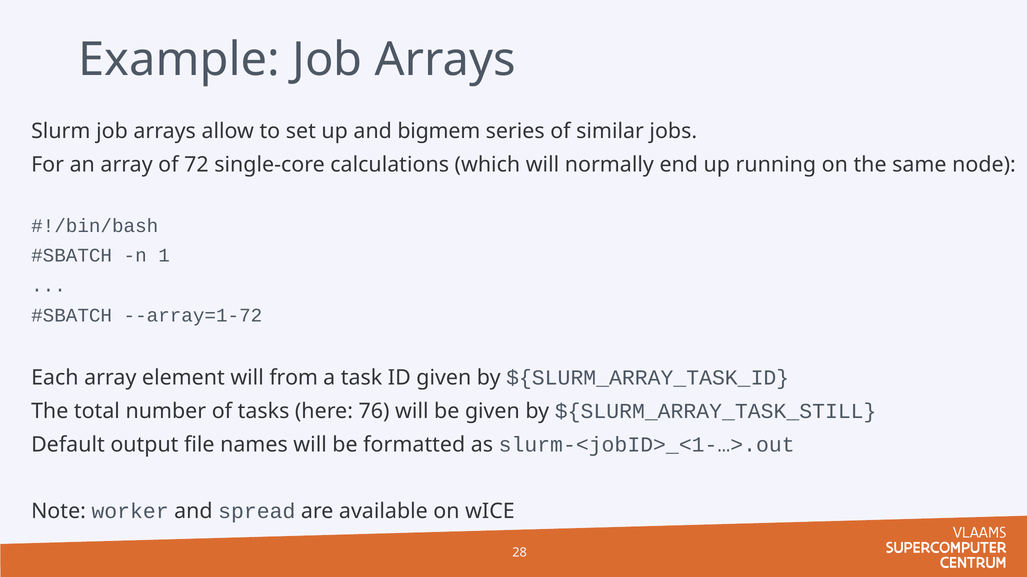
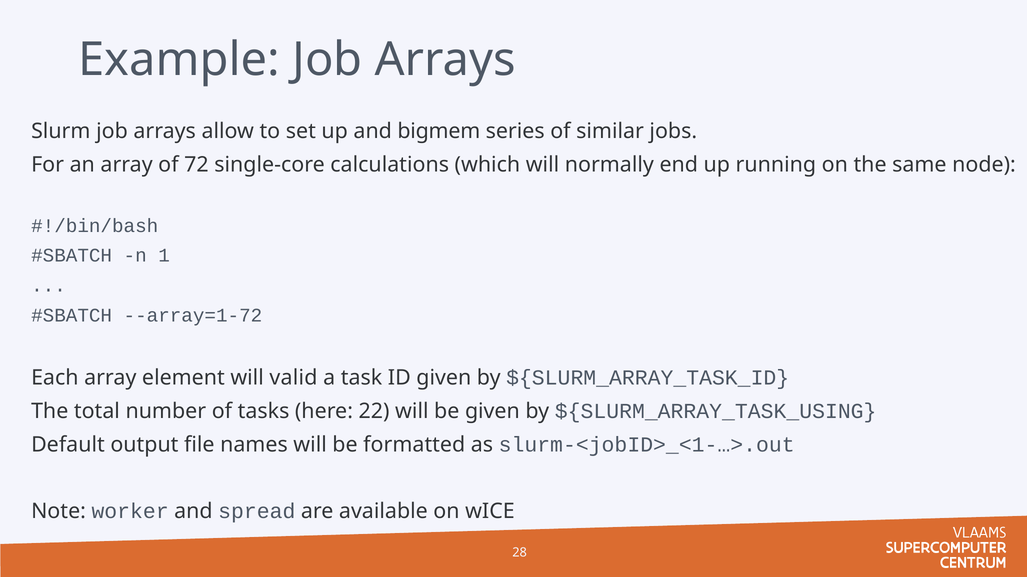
from: from -> valid
76: 76 -> 22
${SLURM_ARRAY_TASK_STILL: ${SLURM_ARRAY_TASK_STILL -> ${SLURM_ARRAY_TASK_USING
